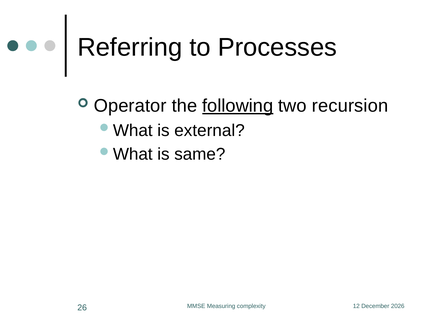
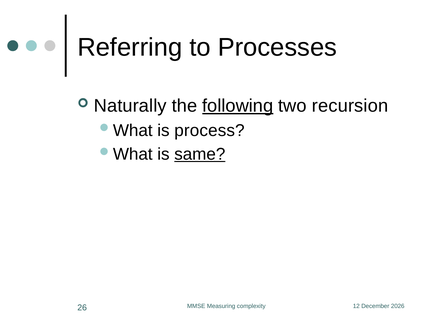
Operator: Operator -> Naturally
external: external -> process
same underline: none -> present
